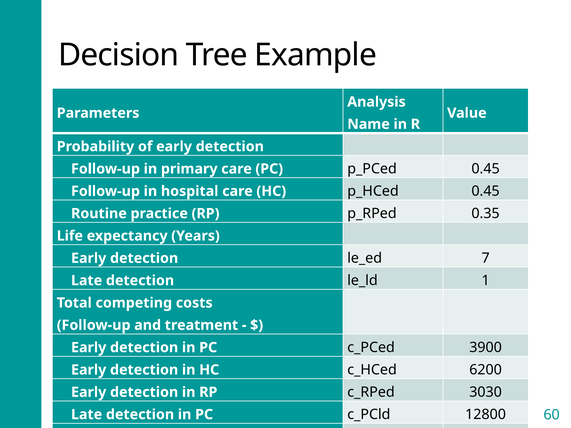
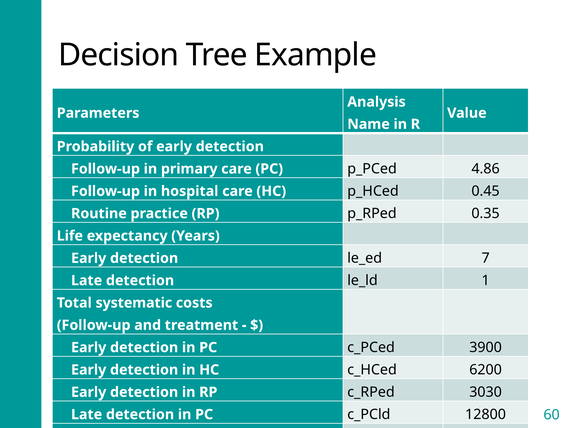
0.45 at (486, 169): 0.45 -> 4.86
competing: competing -> systematic
